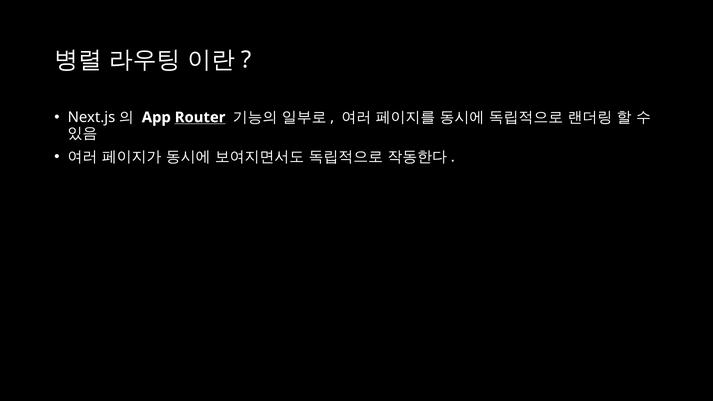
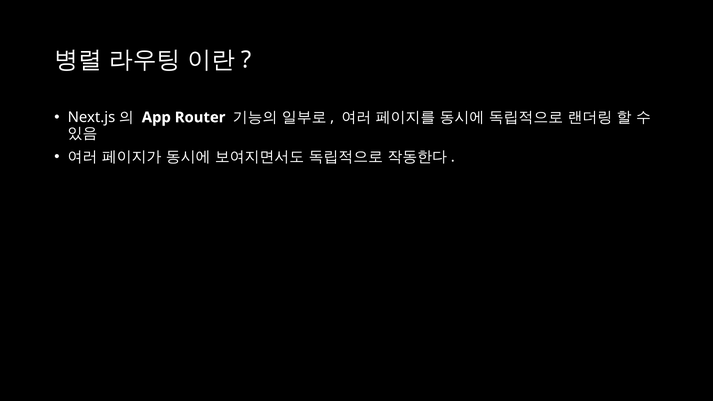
Router underline: present -> none
